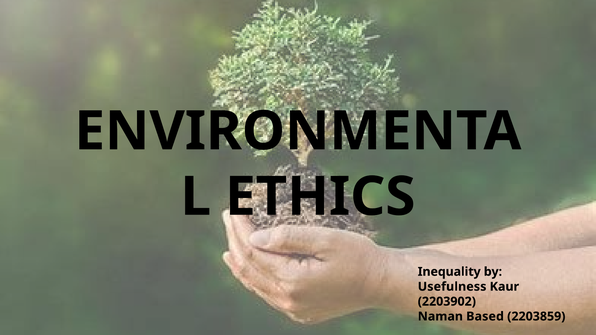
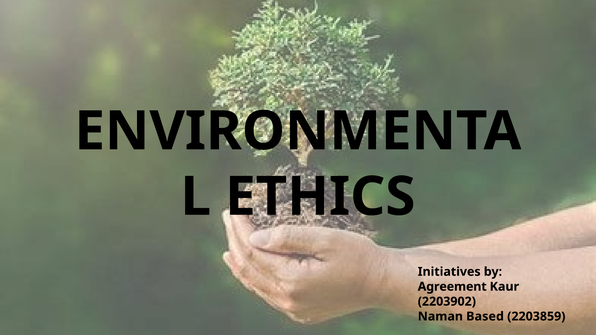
Inequality: Inequality -> Initiatives
Usefulness: Usefulness -> Agreement
